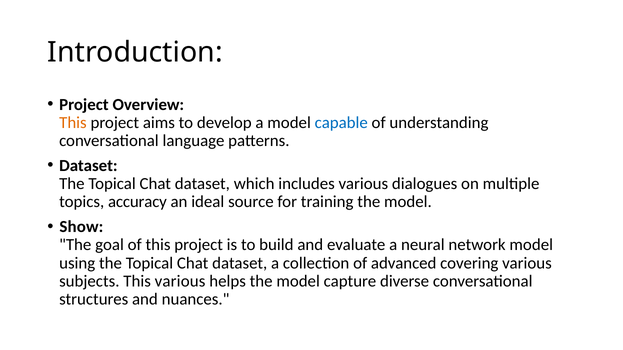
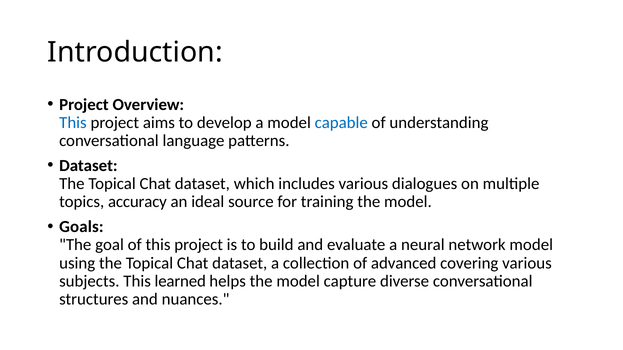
This at (73, 123) colour: orange -> blue
Show: Show -> Goals
This various: various -> learned
